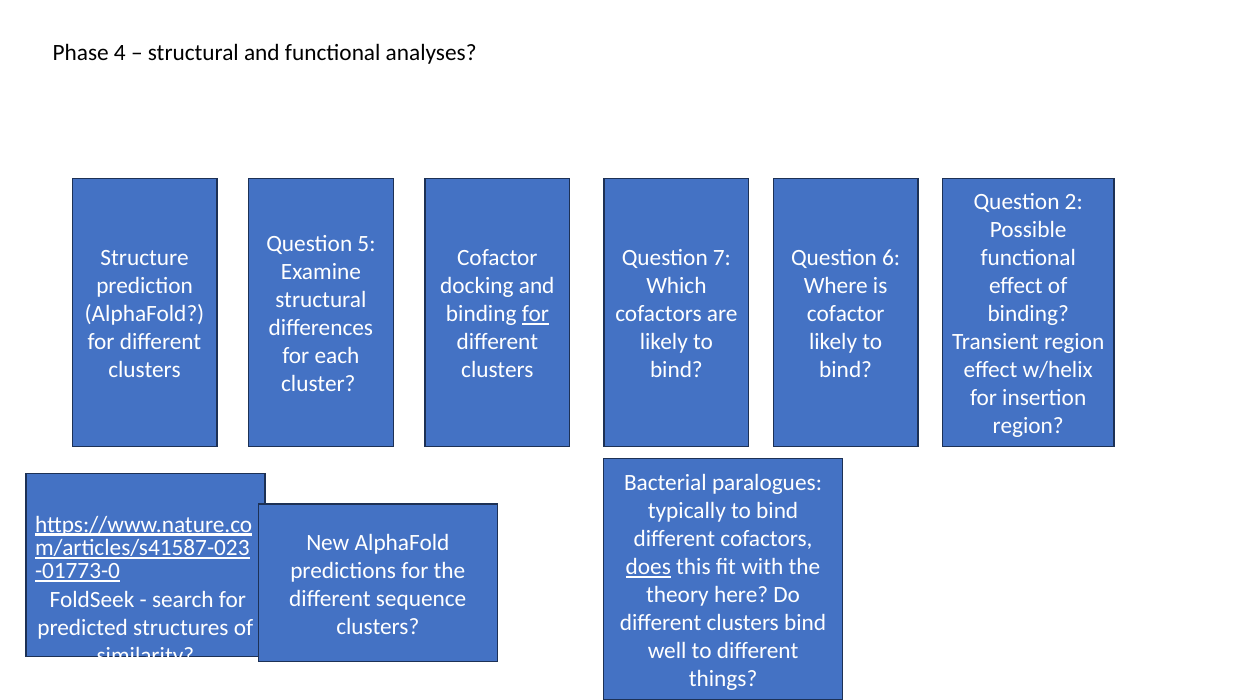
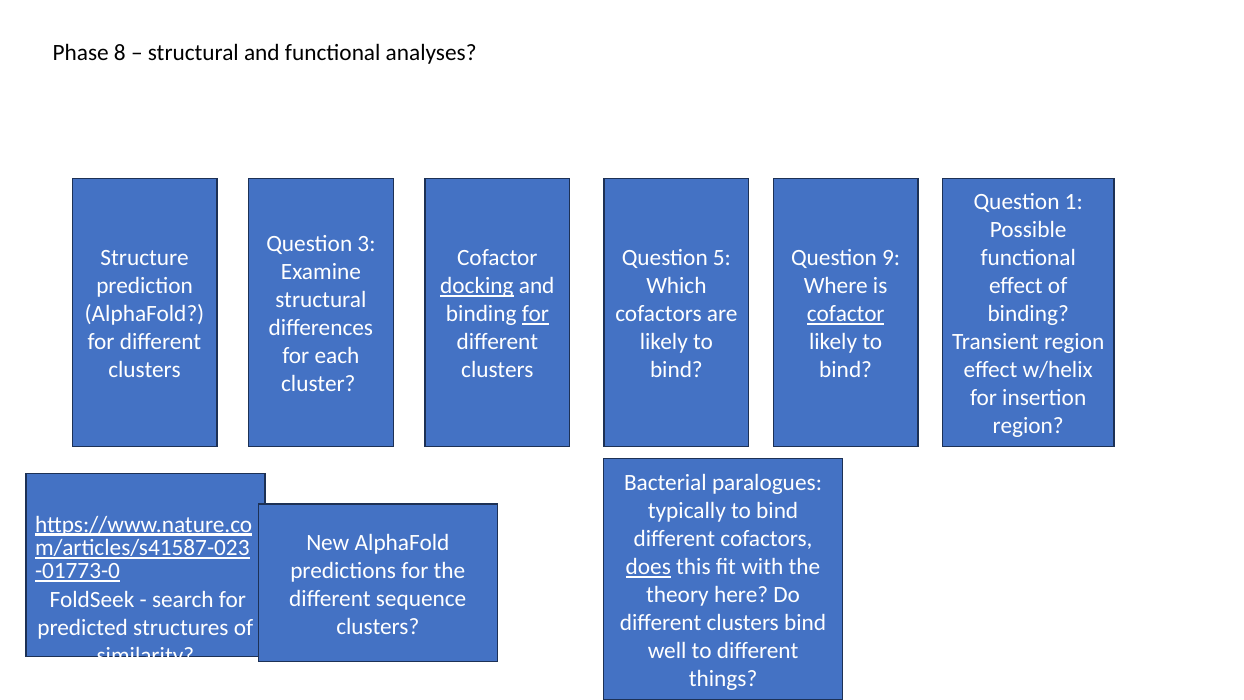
4: 4 -> 8
2: 2 -> 1
5: 5 -> 3
7: 7 -> 5
6: 6 -> 9
docking underline: none -> present
cofactor at (846, 314) underline: none -> present
